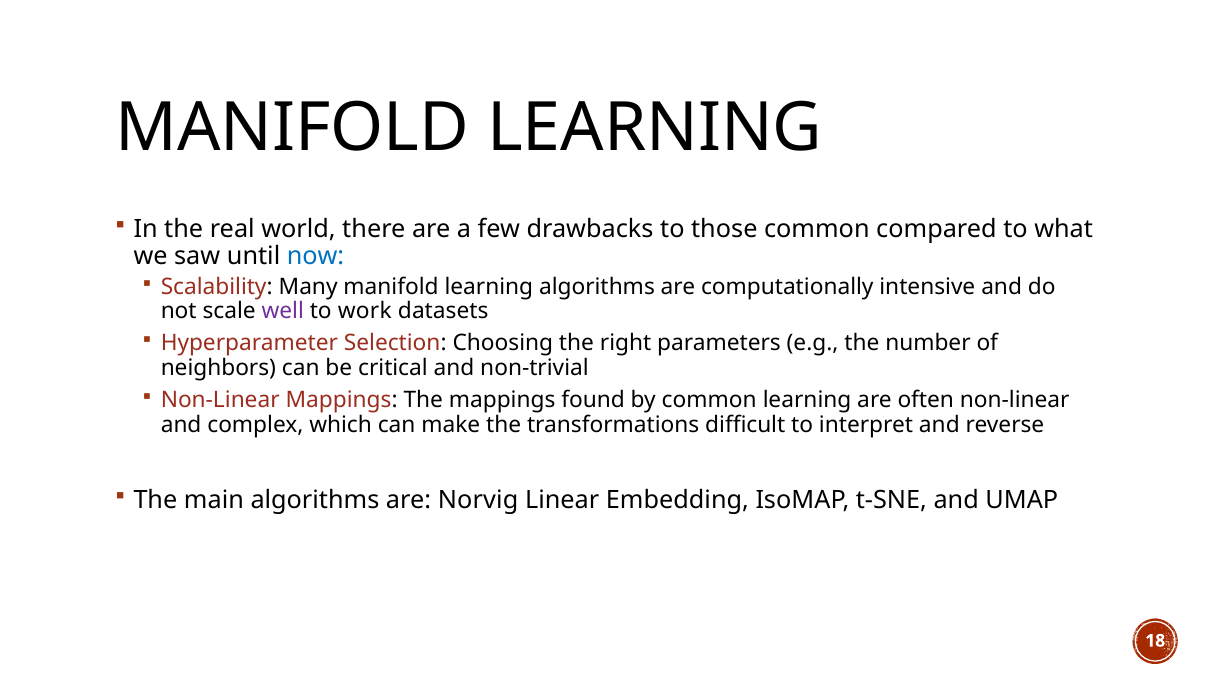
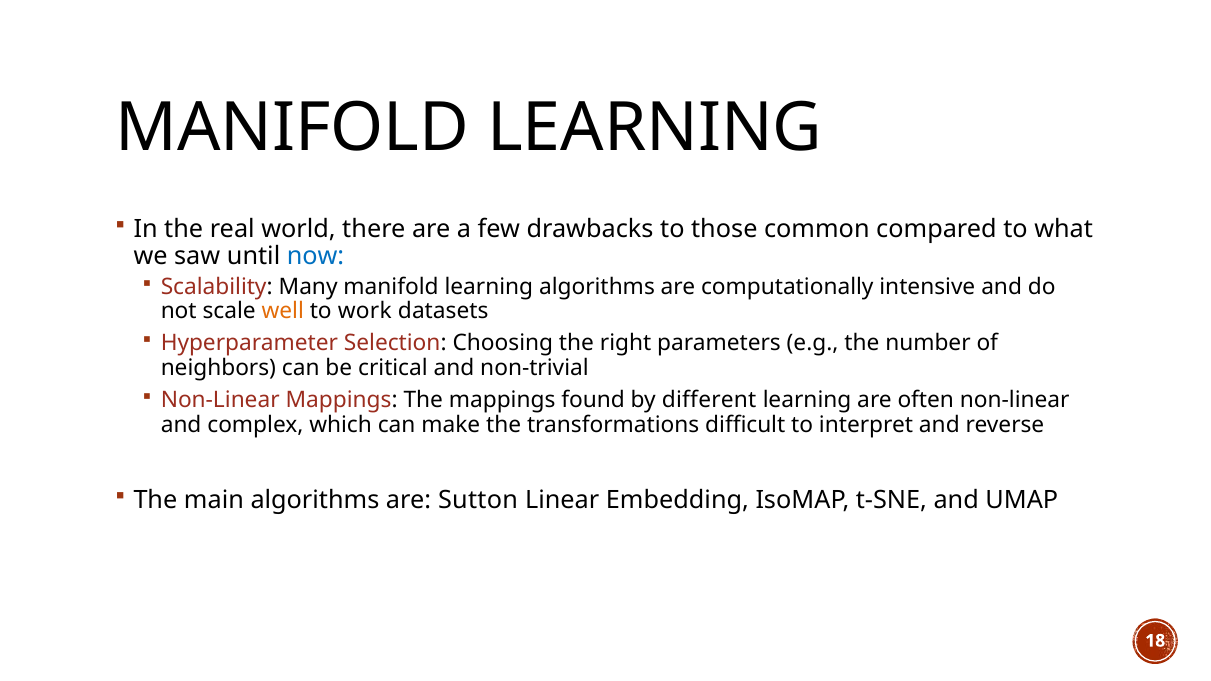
well colour: purple -> orange
by common: common -> different
Norvig: Norvig -> Sutton
